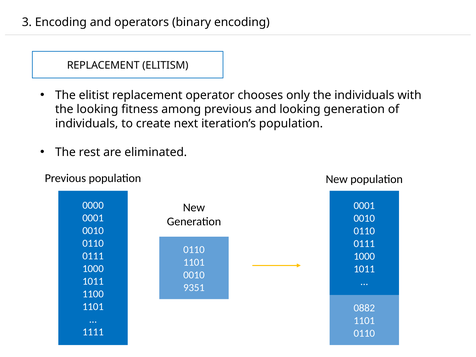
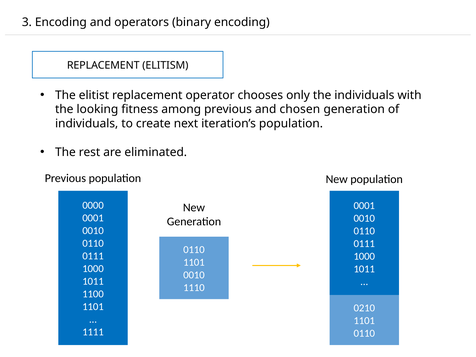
and looking: looking -> chosen
9351: 9351 -> 1110
0882: 0882 -> 0210
